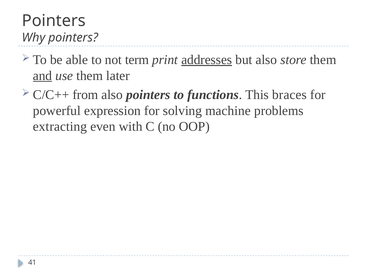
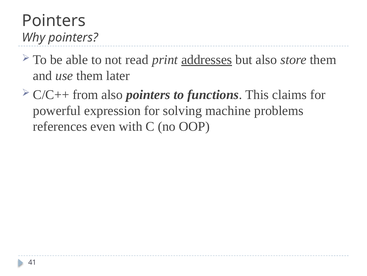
term: term -> read
and underline: present -> none
braces: braces -> claims
extracting: extracting -> references
